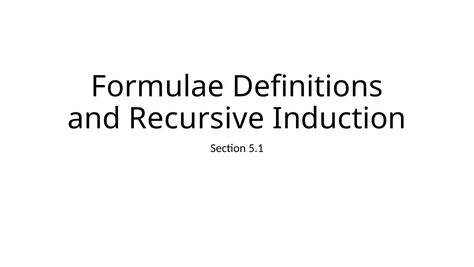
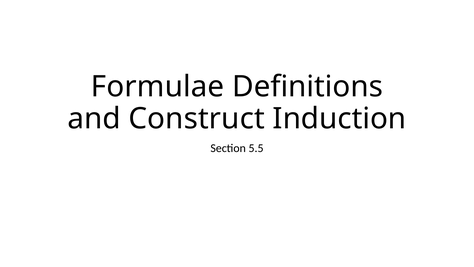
Recursive: Recursive -> Construct
5.1: 5.1 -> 5.5
